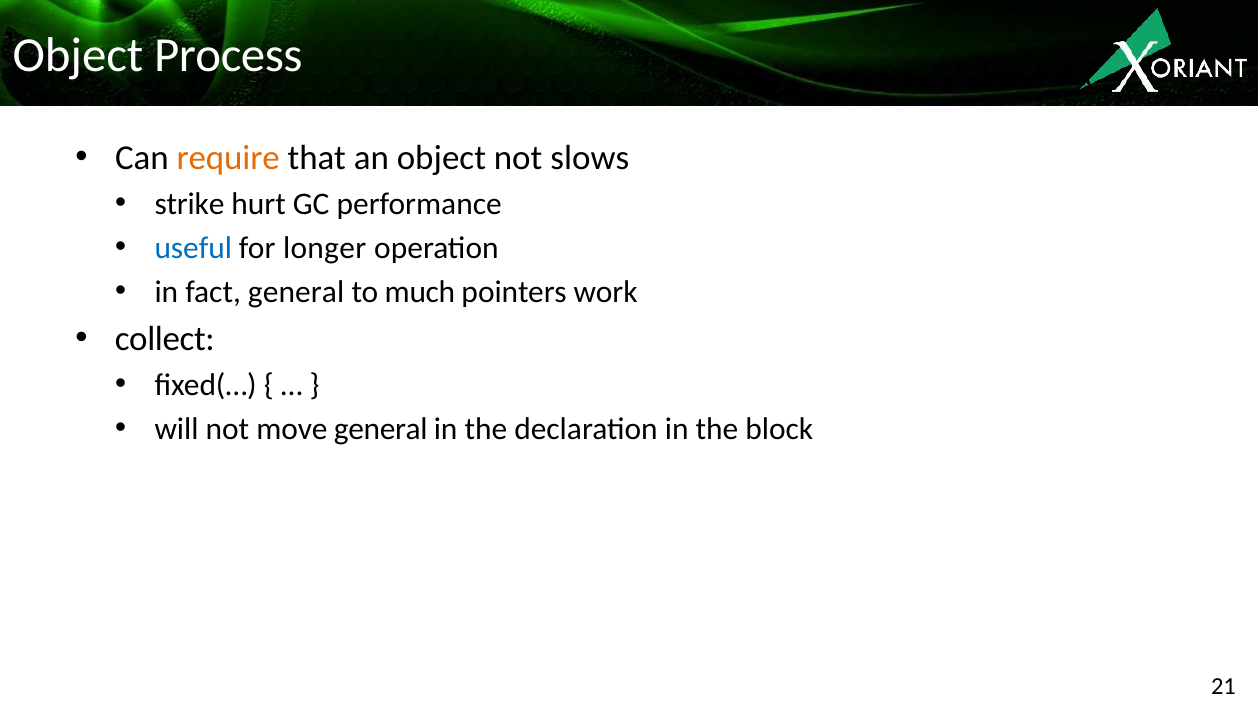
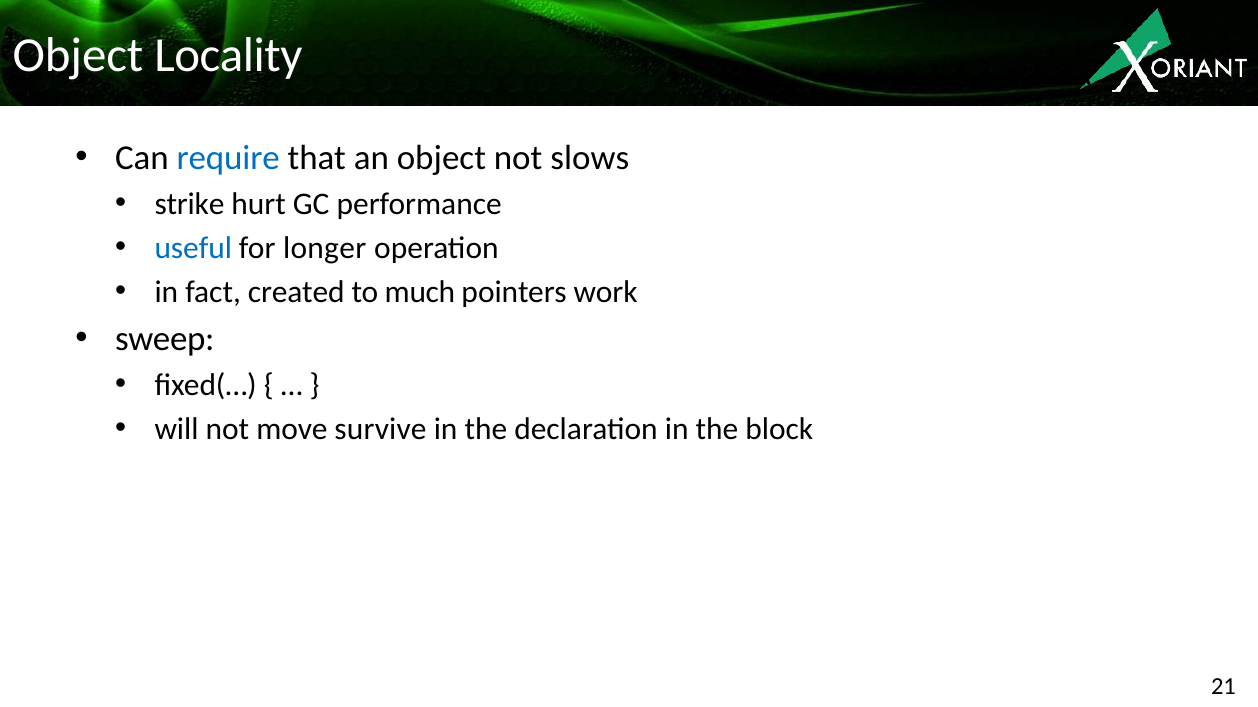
Process: Process -> Locality
require colour: orange -> blue
fact general: general -> created
collect: collect -> sweep
move general: general -> survive
